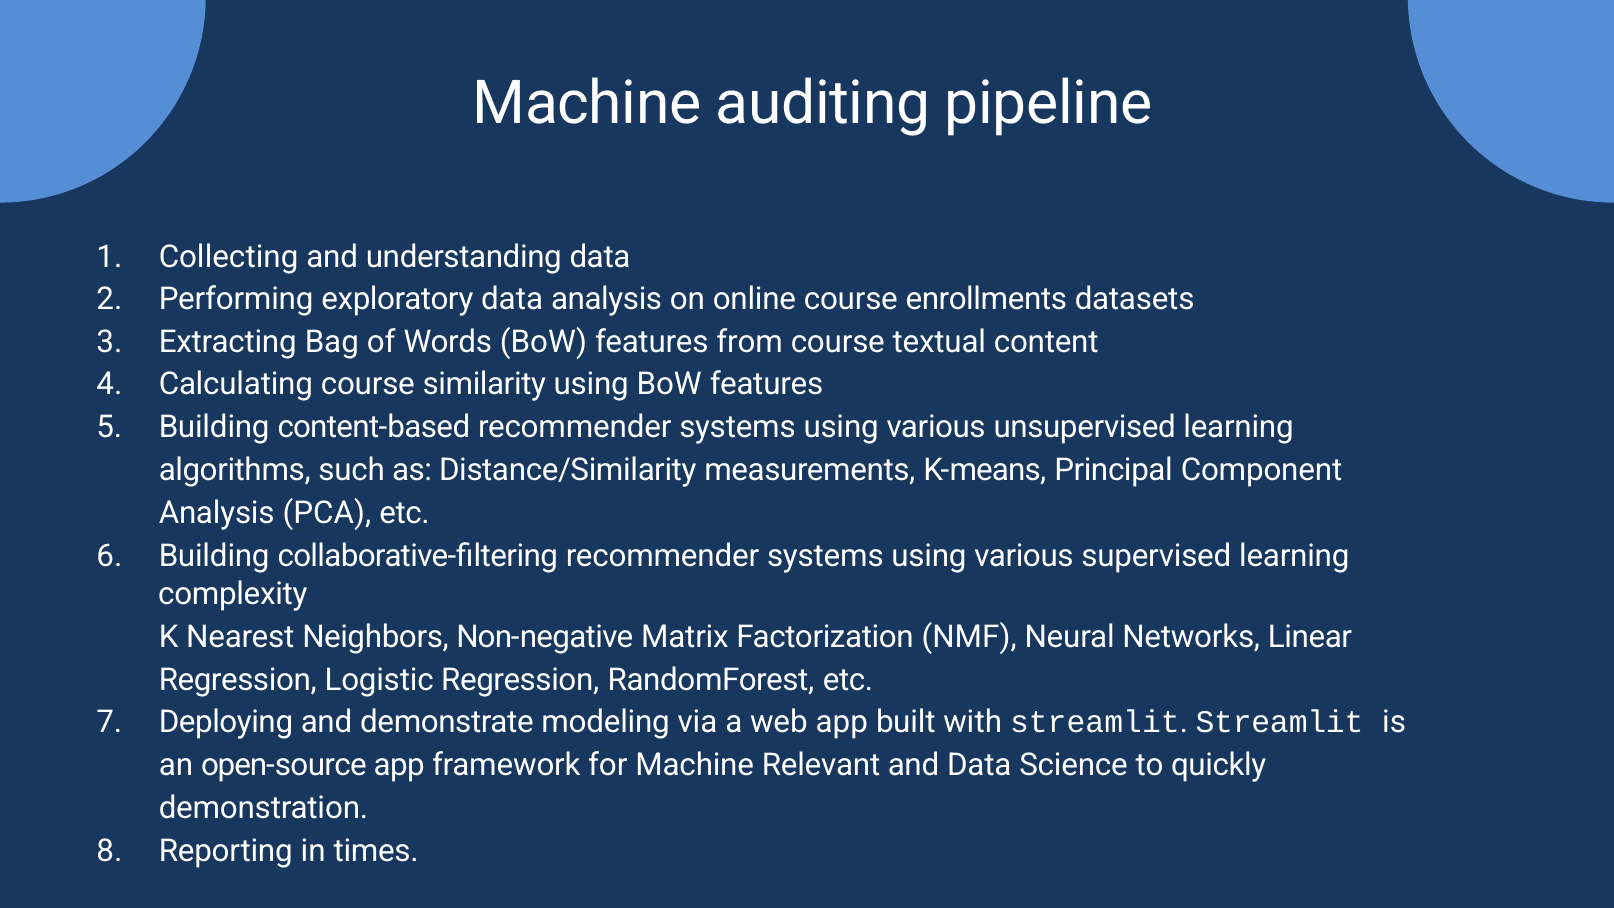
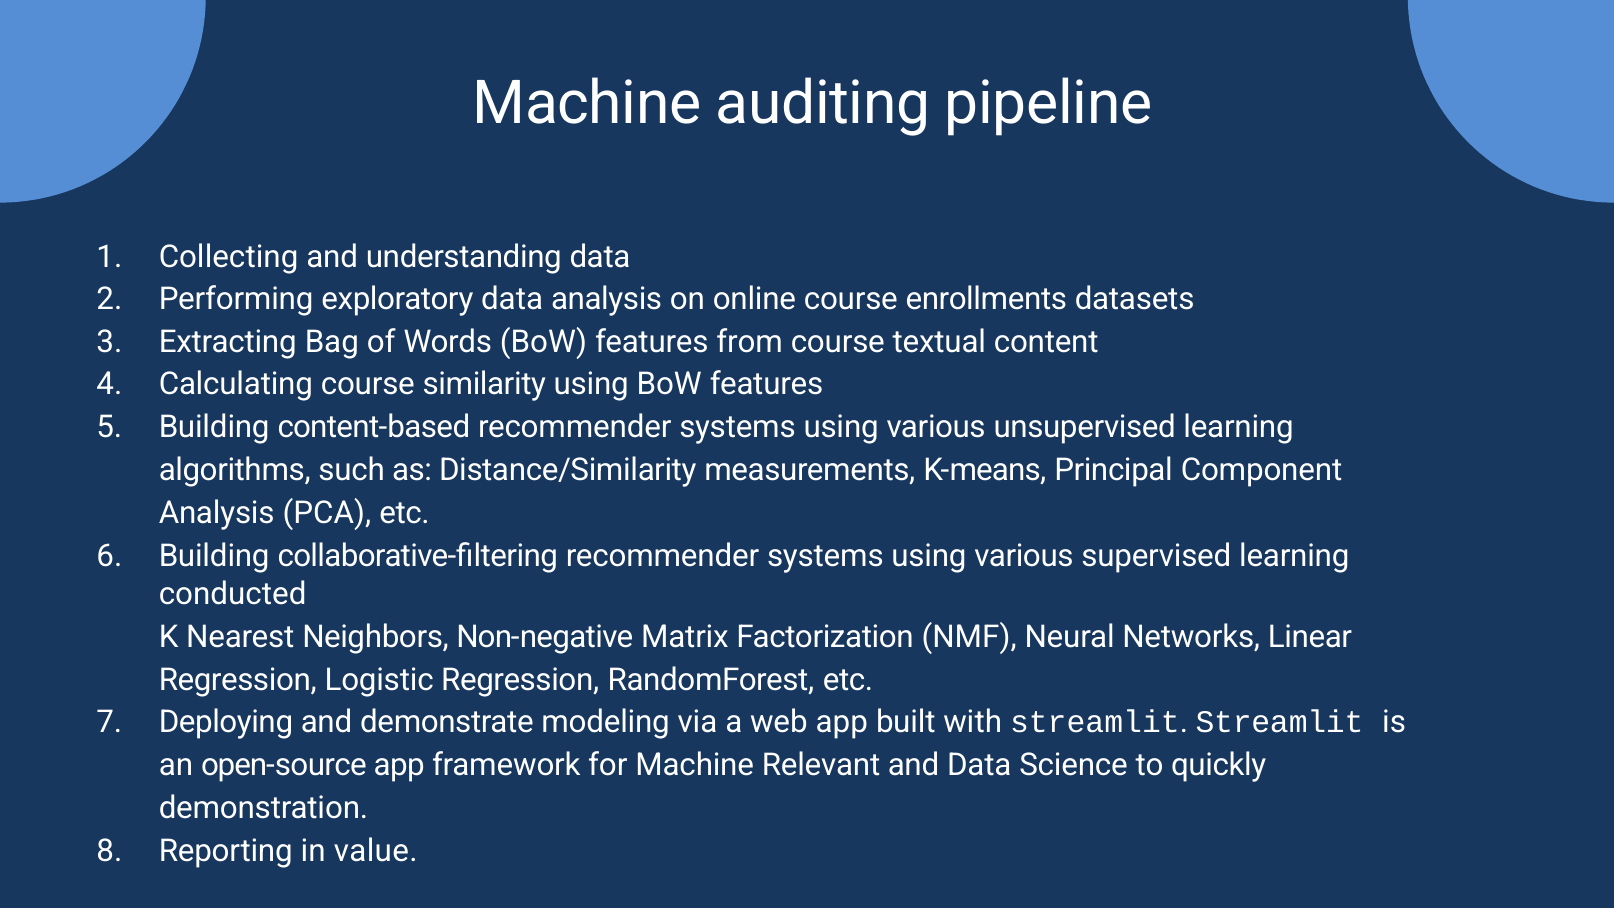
complexity: complexity -> conducted
times: times -> value
